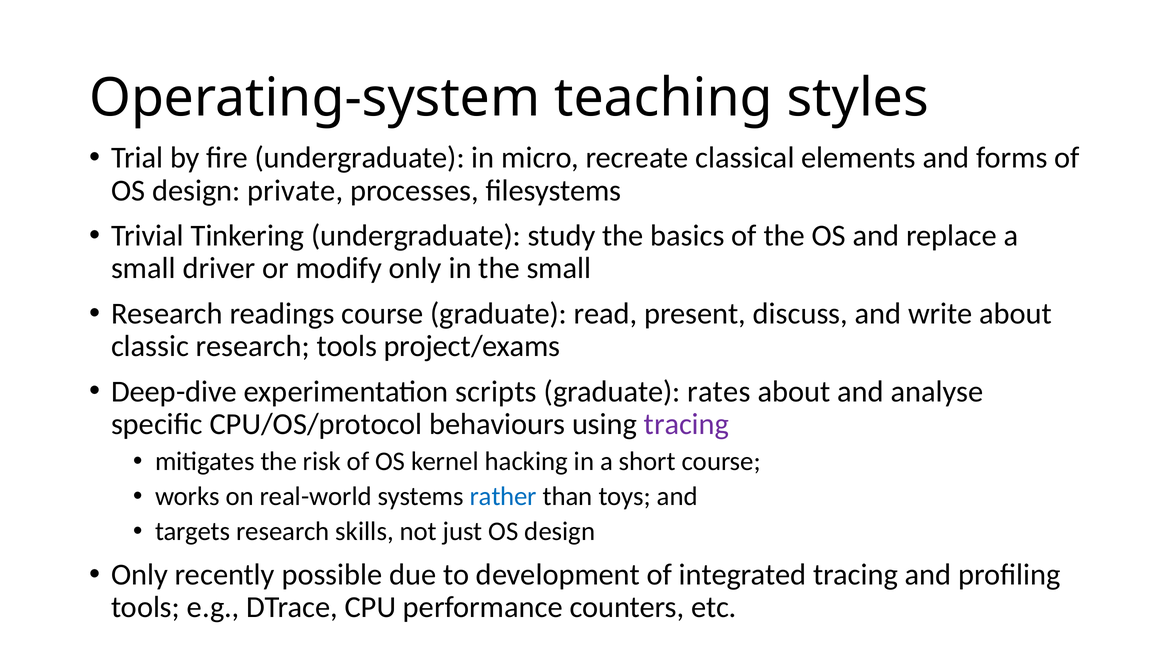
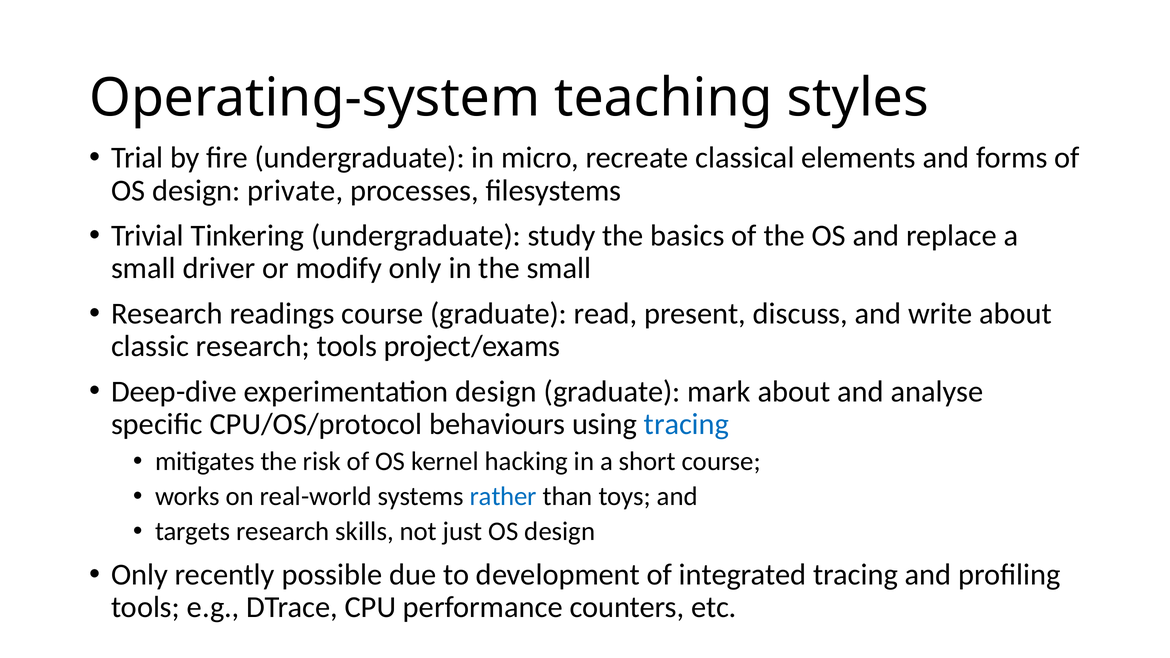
experimentation scripts: scripts -> design
rates: rates -> mark
tracing at (686, 424) colour: purple -> blue
